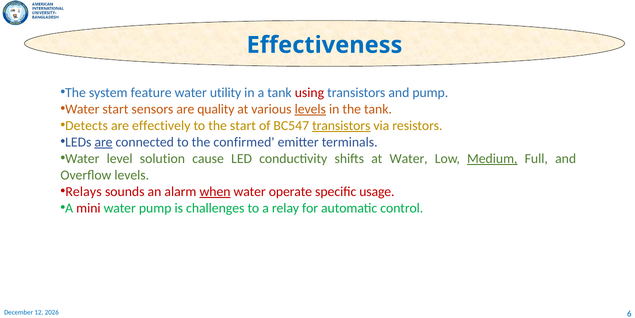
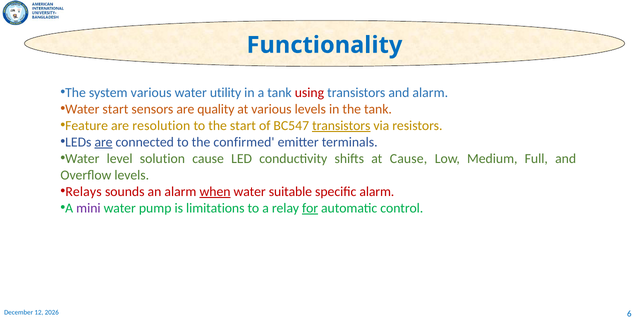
Effectiveness: Effectiveness -> Functionality
system feature: feature -> various
and pump: pump -> alarm
levels at (310, 109) underline: present -> none
Detects: Detects -> Feature
effectively: effectively -> resolution
at Water: Water -> Cause
Medium underline: present -> none
operate: operate -> suitable
specific usage: usage -> alarm
mini colour: red -> purple
challenges: challenges -> limitations
for underline: none -> present
